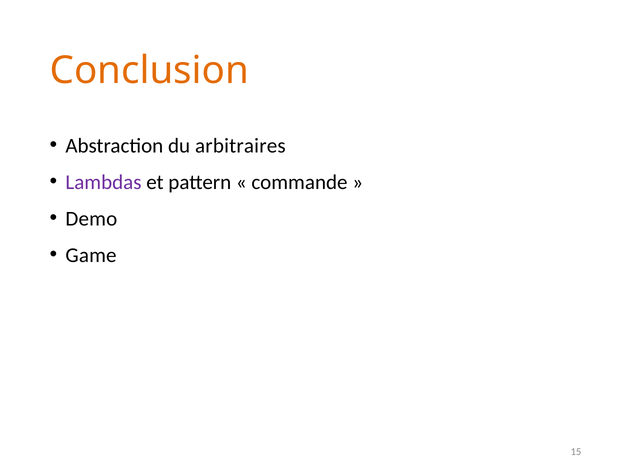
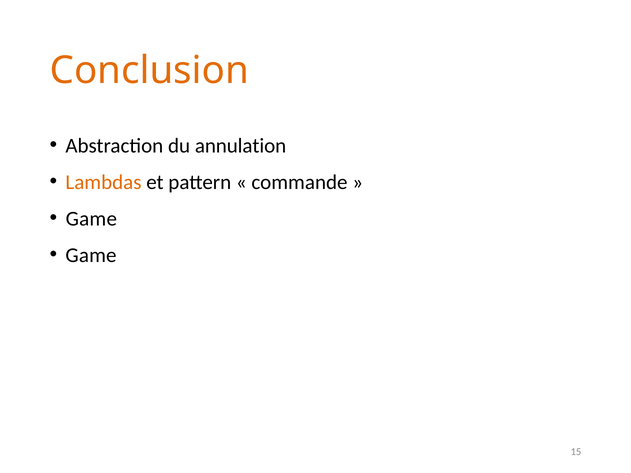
arbitraires: arbitraires -> annulation
Lambdas colour: purple -> orange
Demo at (91, 219): Demo -> Game
